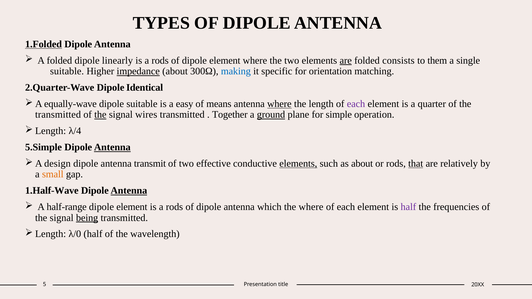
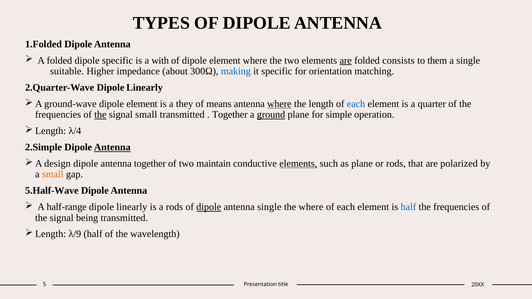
1.Folded underline: present -> none
dipole linearly: linearly -> specific
rods at (160, 61): rods -> with
impedance underline: present -> none
2.Quarter-Wave Dipole Identical: Identical -> Linearly
equally-wave: equally-wave -> ground-wave
suitable at (142, 104): suitable -> element
easy: easy -> they
each at (356, 104) colour: purple -> blue
transmitted at (58, 115): transmitted -> frequencies
signal wires: wires -> small
5.Simple: 5.Simple -> 2.Simple
antenna transmit: transmit -> together
effective: effective -> maintain
as about: about -> plane
that underline: present -> none
relatively: relatively -> polarized
1.Half-Wave: 1.Half-Wave -> 5.Half-Wave
Antenna at (129, 191) underline: present -> none
element at (132, 207): element -> linearly
dipole at (209, 207) underline: none -> present
antenna which: which -> single
half at (408, 207) colour: purple -> blue
being underline: present -> none
λ/0: λ/0 -> λ/9
